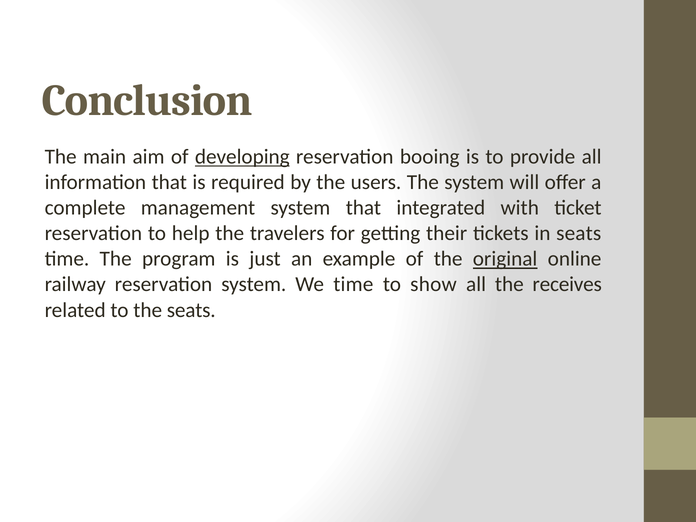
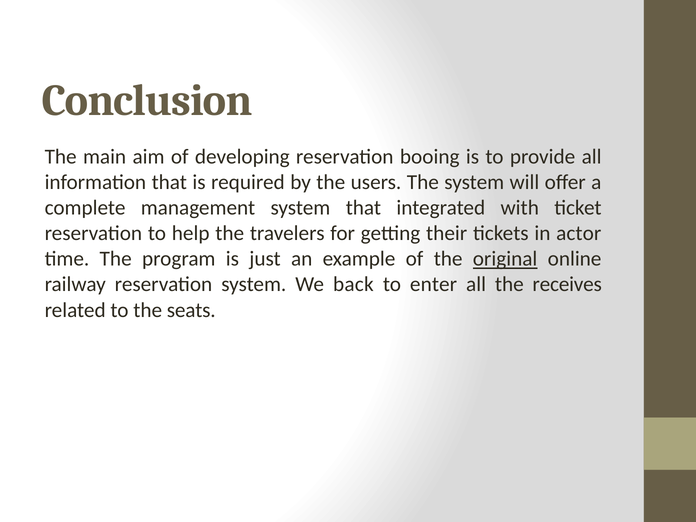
developing underline: present -> none
in seats: seats -> actor
We time: time -> back
show: show -> enter
